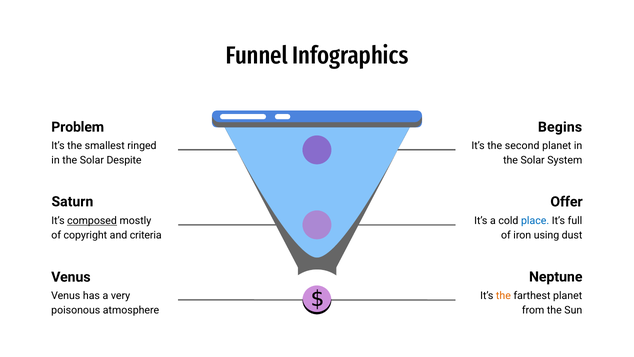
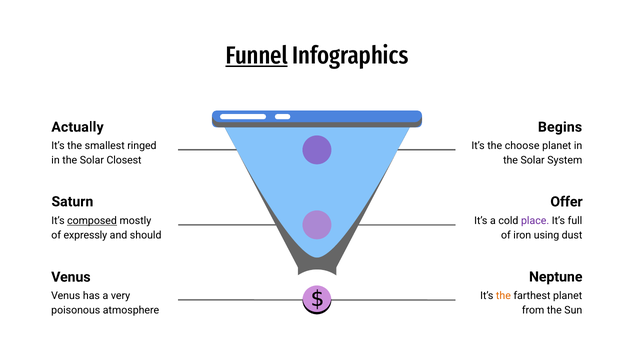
Funnel underline: none -> present
Problem: Problem -> Actually
second: second -> choose
Despite: Despite -> Closest
place colour: blue -> purple
copyright: copyright -> expressly
criteria: criteria -> should
